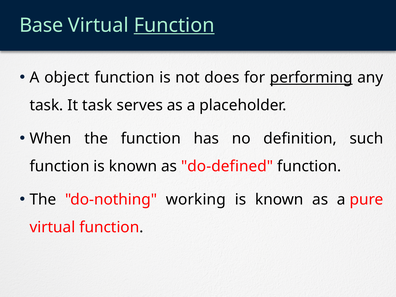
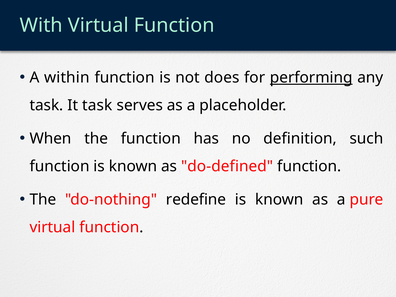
Base: Base -> With
Function at (174, 25) underline: present -> none
object: object -> within
working: working -> redefine
